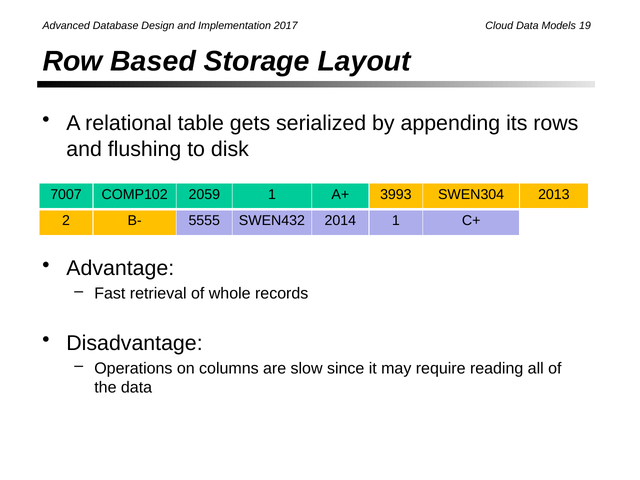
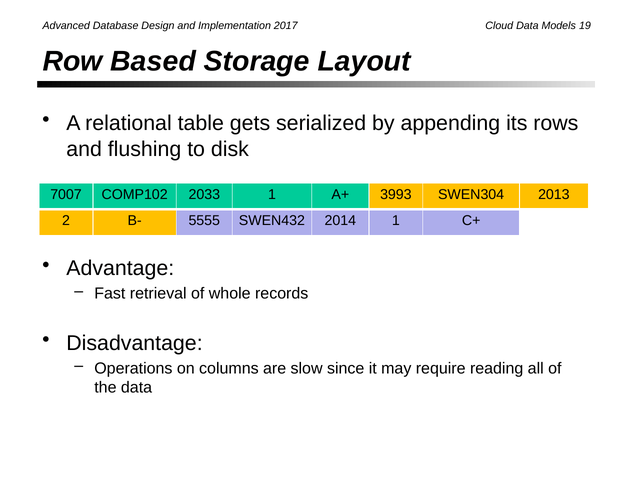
2059: 2059 -> 2033
